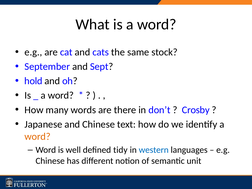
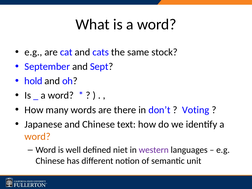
Crosby: Crosby -> Voting
tidy: tidy -> niet
western colour: blue -> purple
